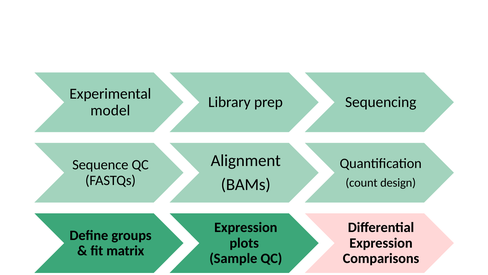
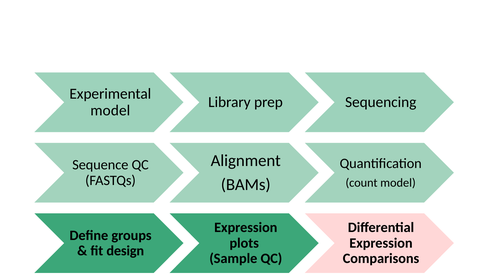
count design: design -> model
matrix: matrix -> design
